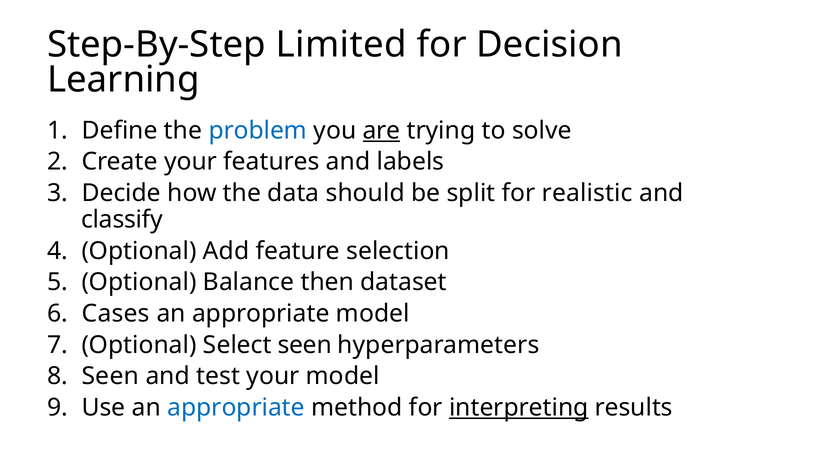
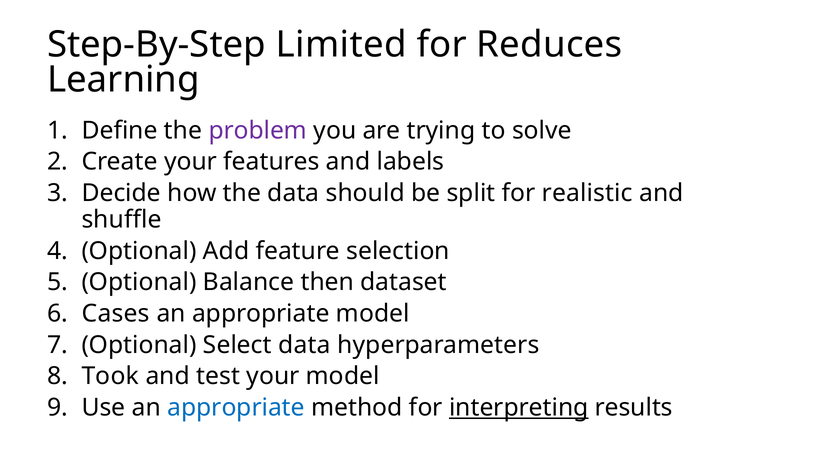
Decision: Decision -> Reduces
problem colour: blue -> purple
are underline: present -> none
classify: classify -> shuffle
Select seen: seen -> data
Seen at (110, 376): Seen -> Took
